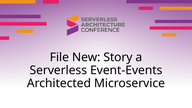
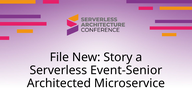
Event-Events: Event-Events -> Event-Senior
